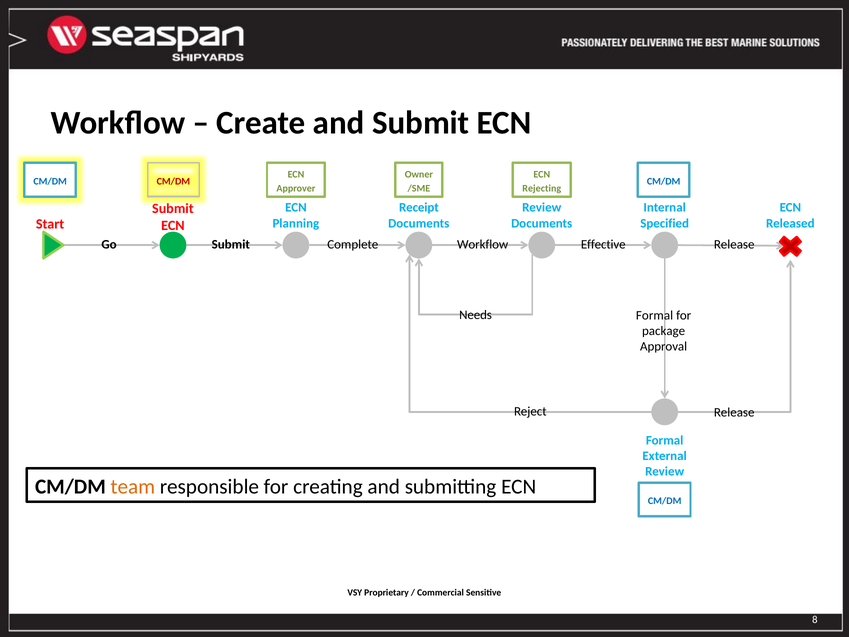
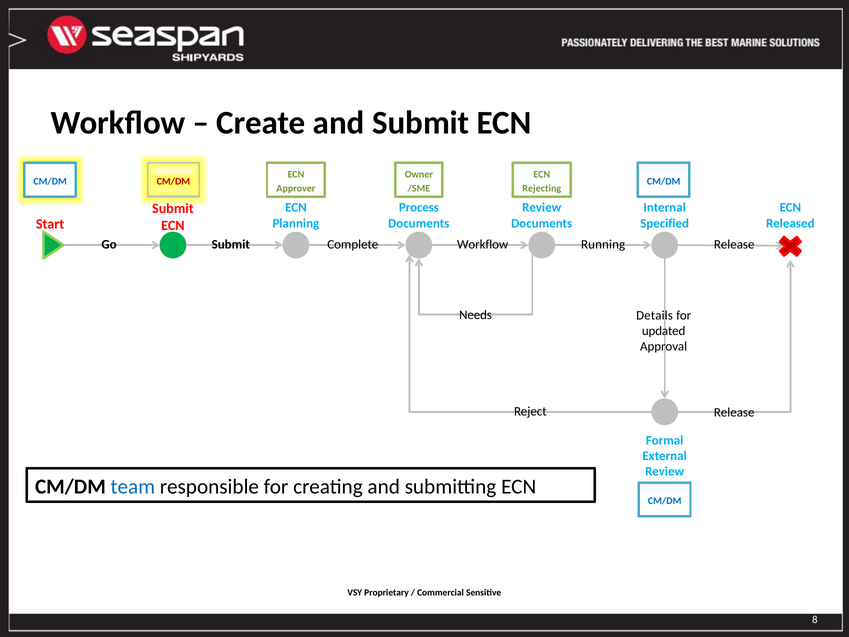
Receipt: Receipt -> Process
Effective: Effective -> Running
Formal at (655, 315): Formal -> Details
package: package -> updated
team colour: orange -> blue
